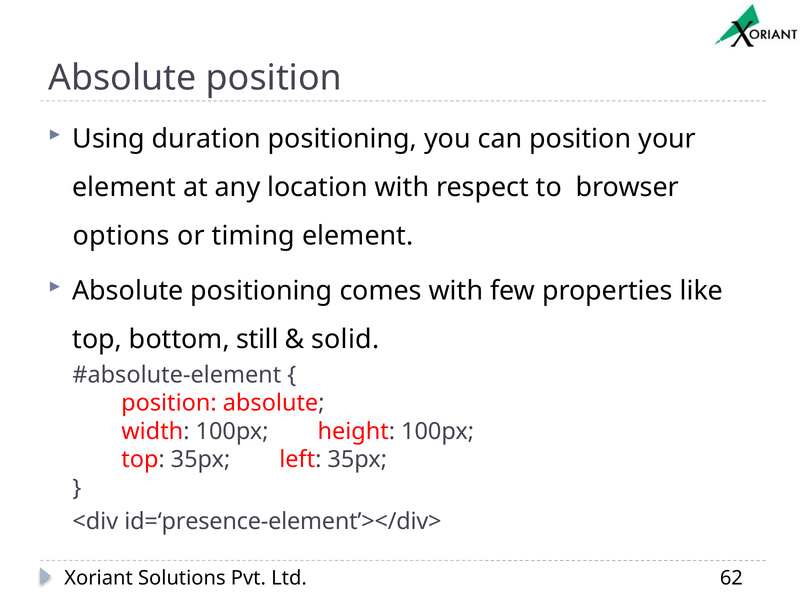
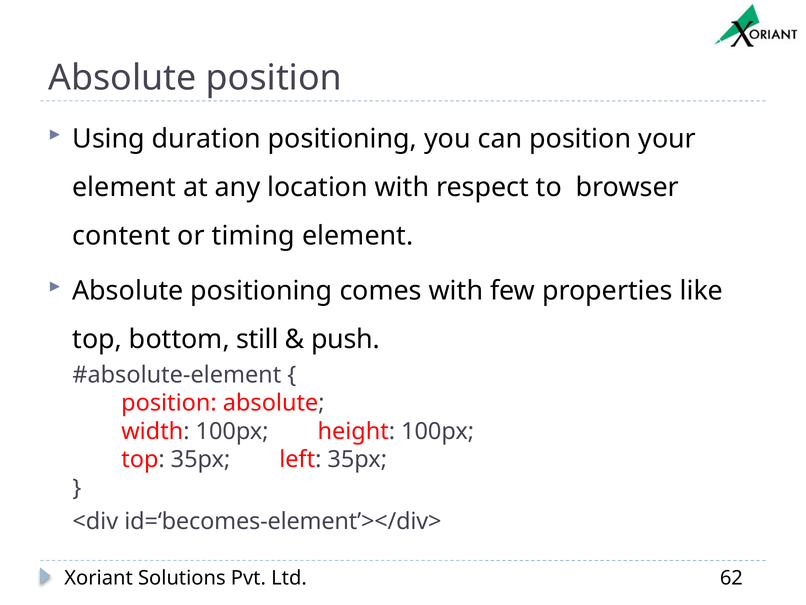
options: options -> content
solid: solid -> push
id=‘presence-element’></div>: id=‘presence-element’></div> -> id=‘becomes-element’></div>
